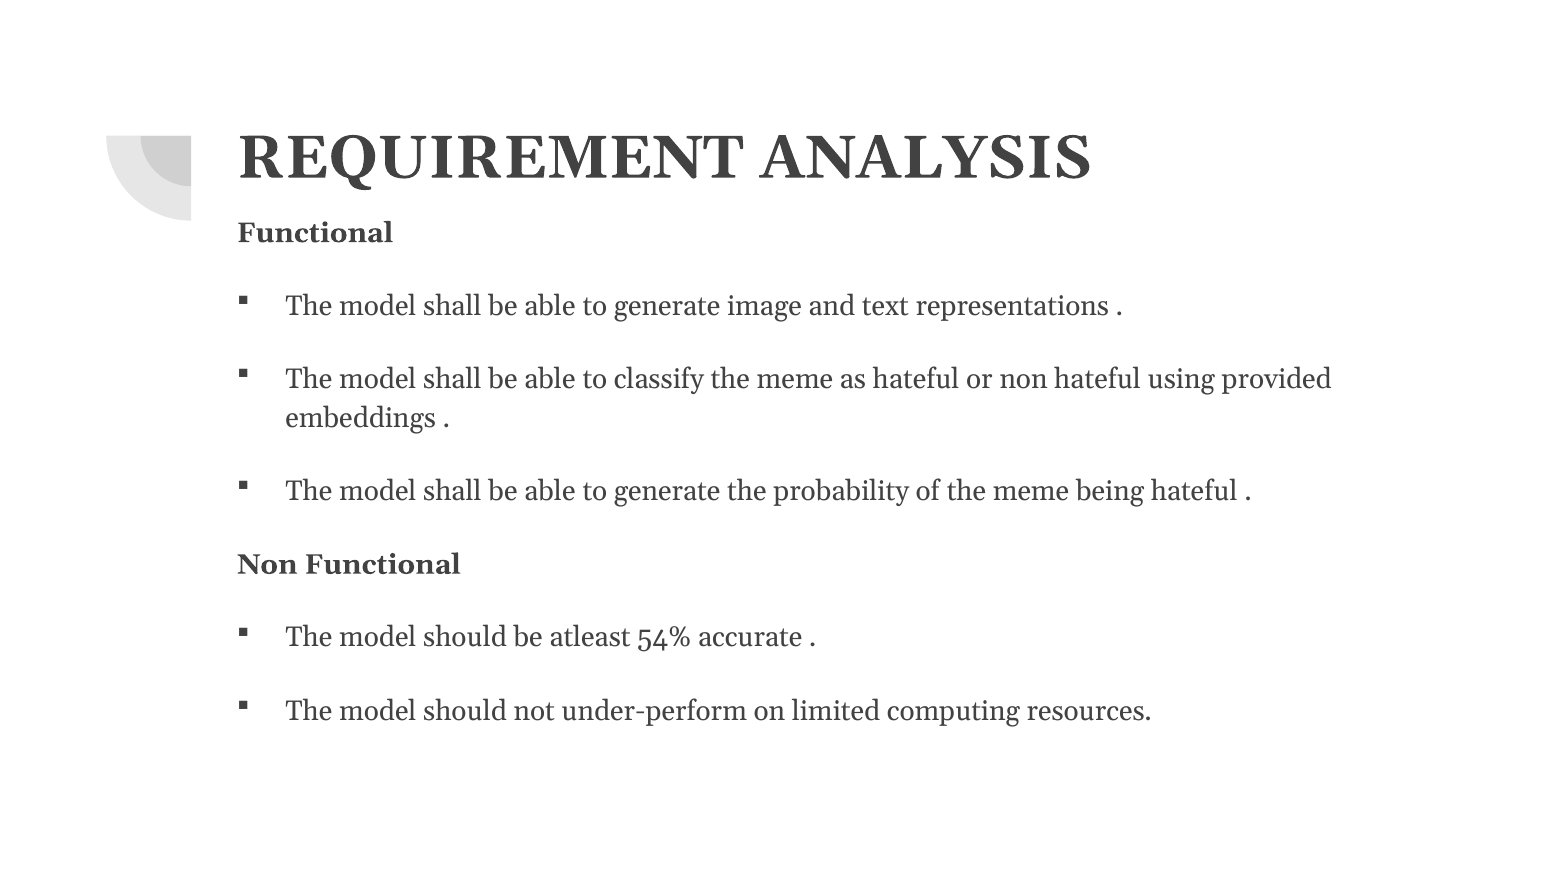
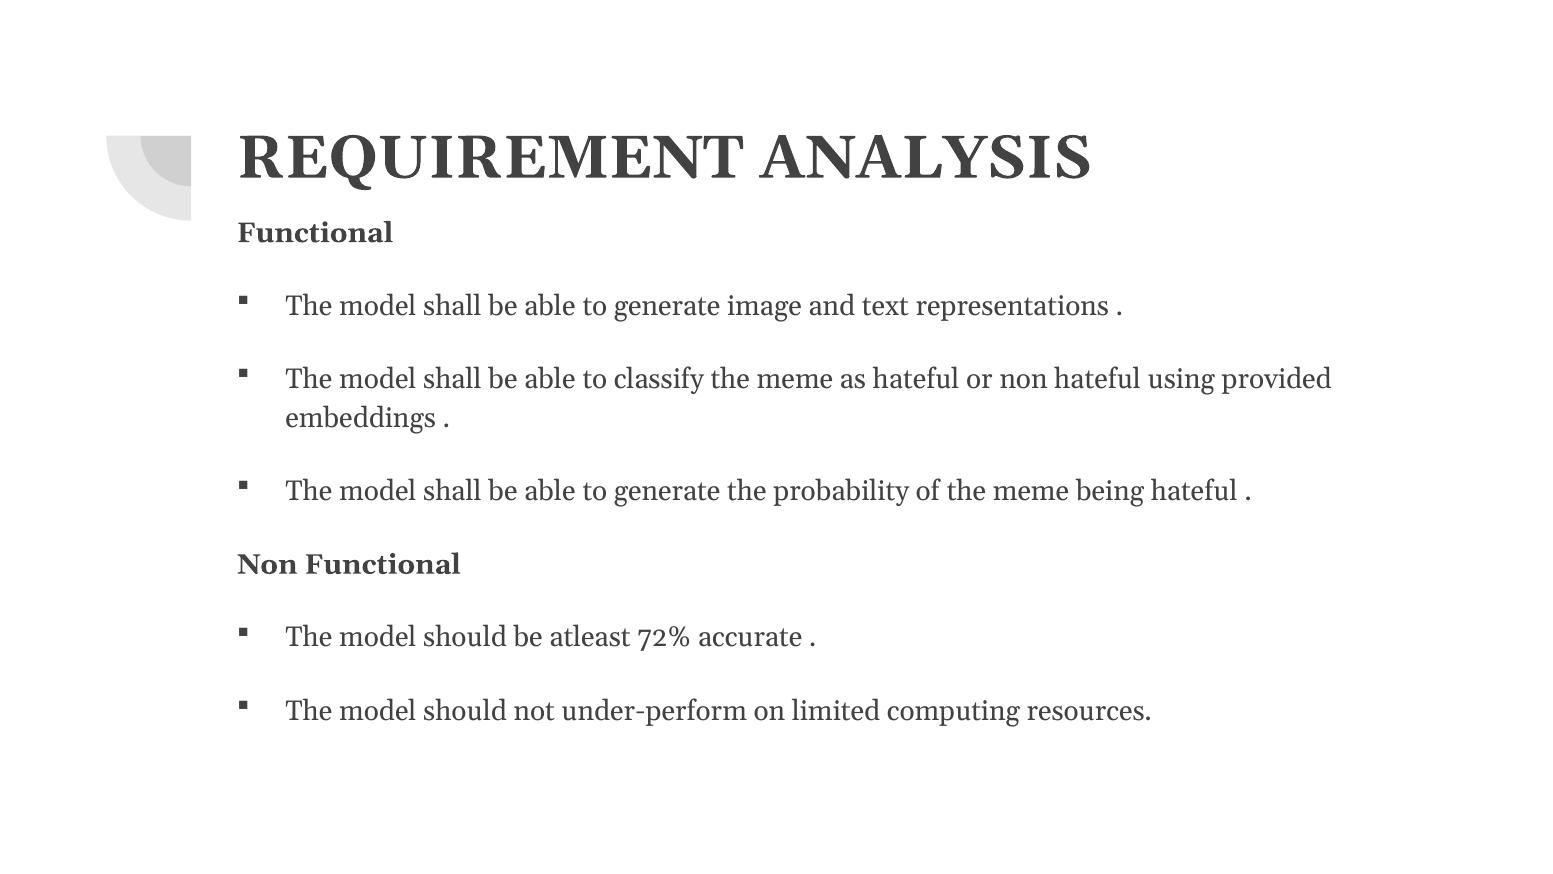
54%: 54% -> 72%
